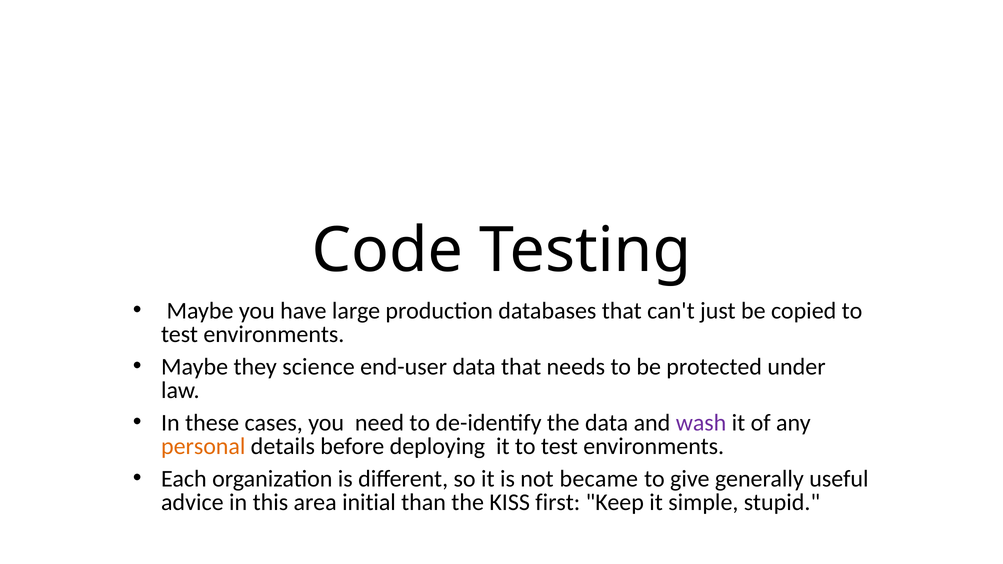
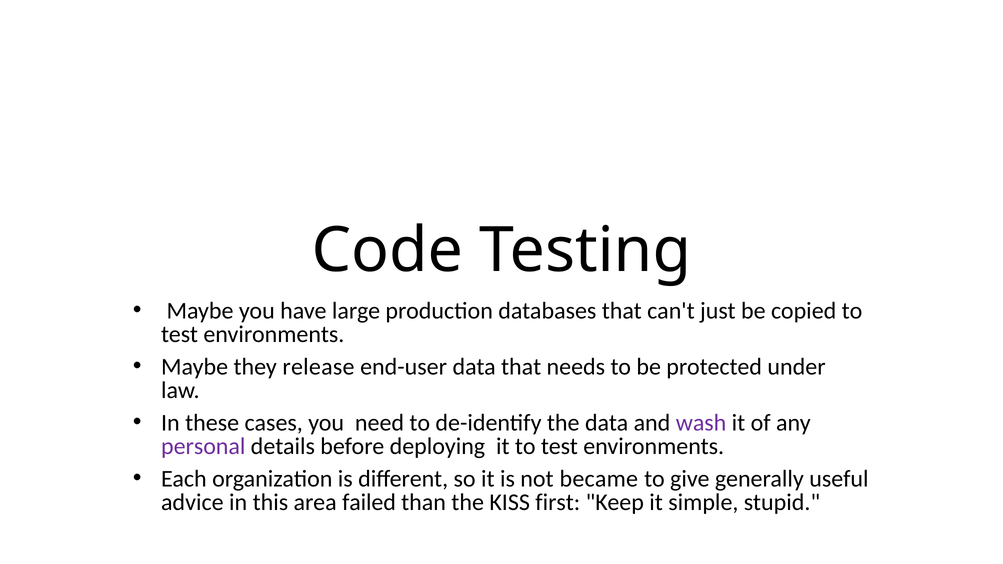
science: science -> release
personal colour: orange -> purple
initial: initial -> failed
